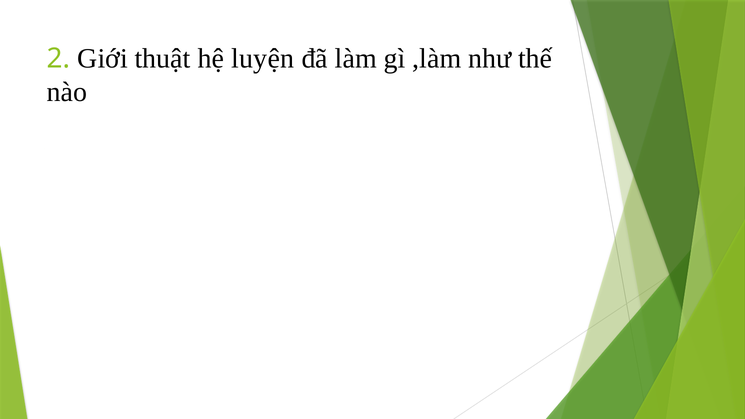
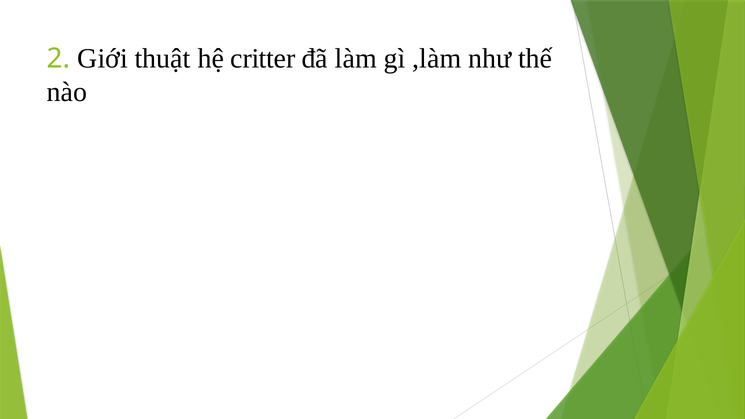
luyện: luyện -> critter
